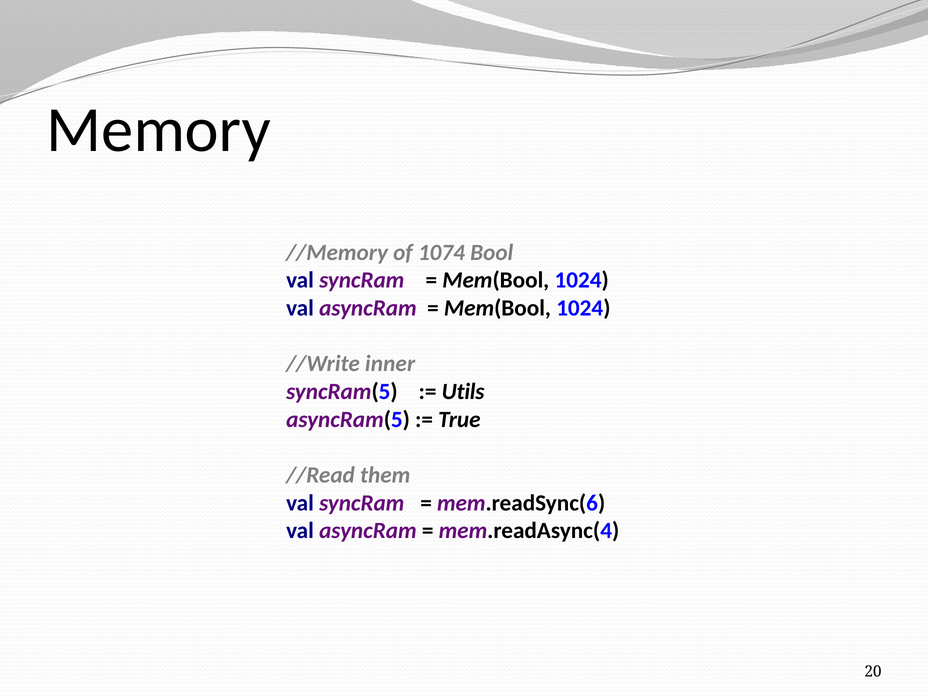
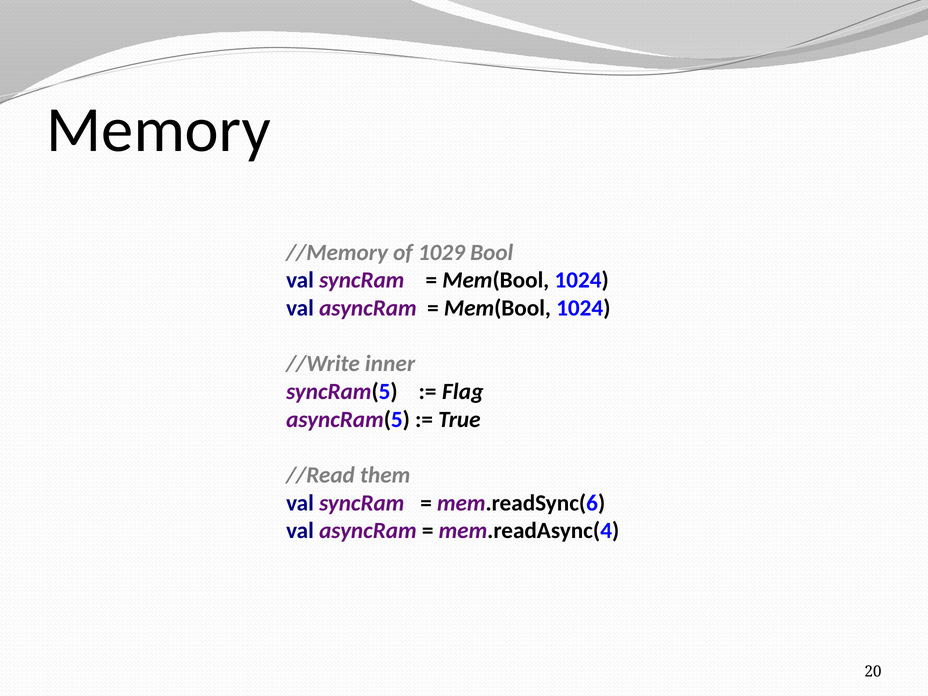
1074: 1074 -> 1029
Utils: Utils -> Flag
